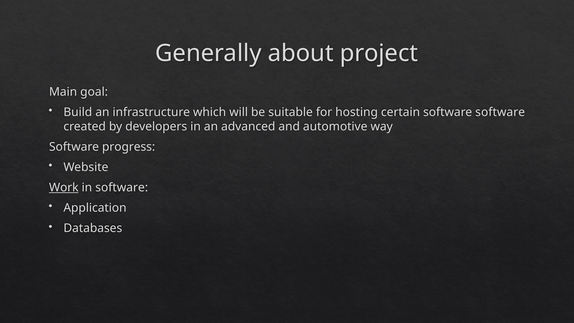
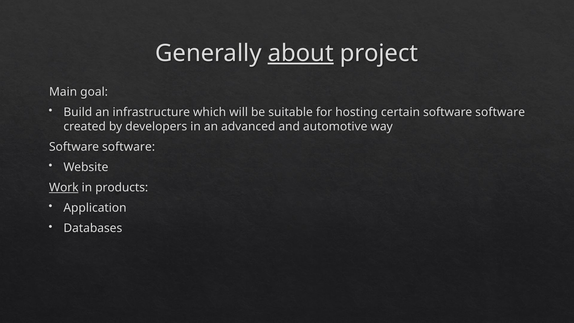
about underline: none -> present
progress at (129, 147): progress -> software
in software: software -> products
